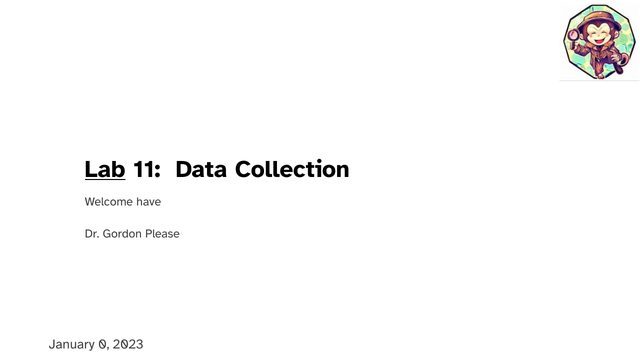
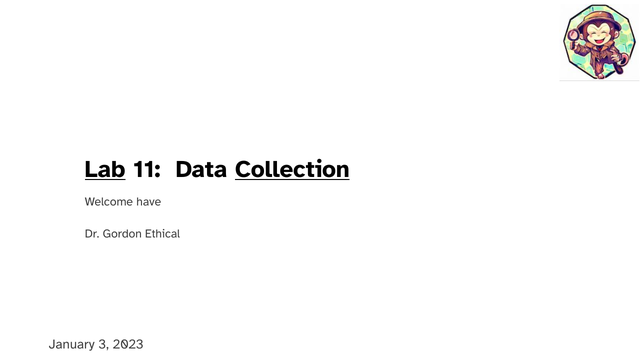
Collection underline: none -> present
Please: Please -> Ethical
0: 0 -> 3
